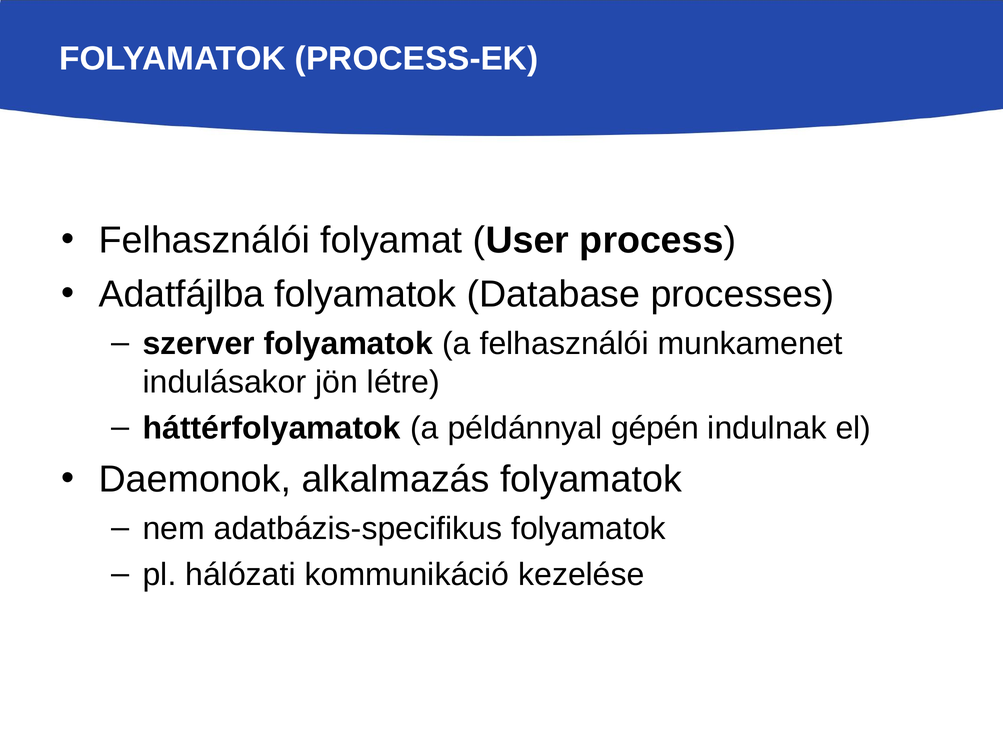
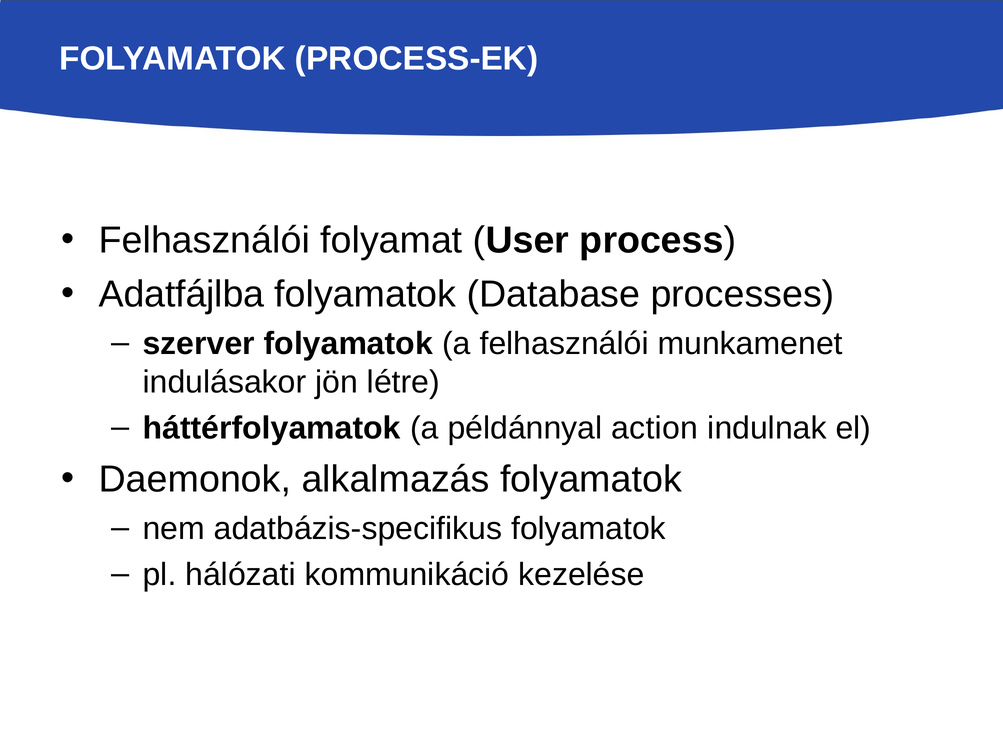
gépén: gépén -> action
